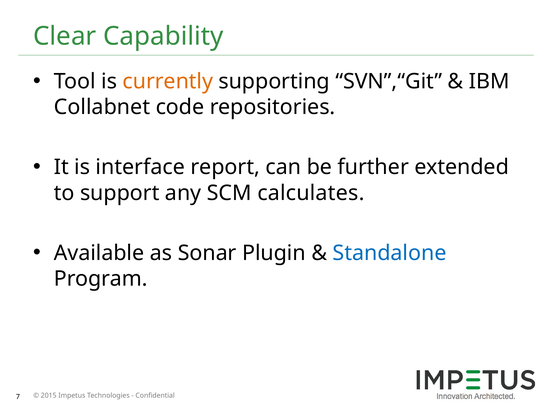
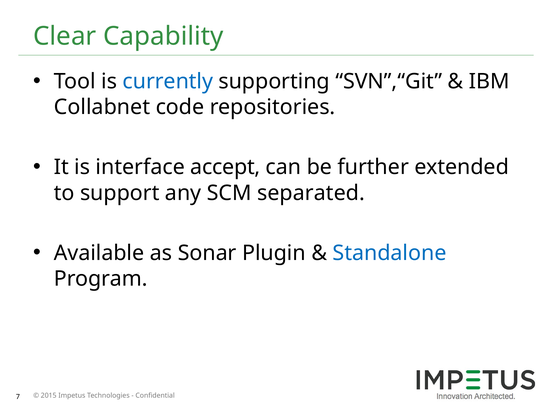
currently colour: orange -> blue
report: report -> accept
calculates: calculates -> separated
